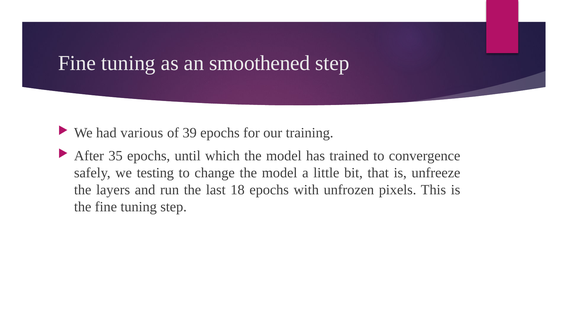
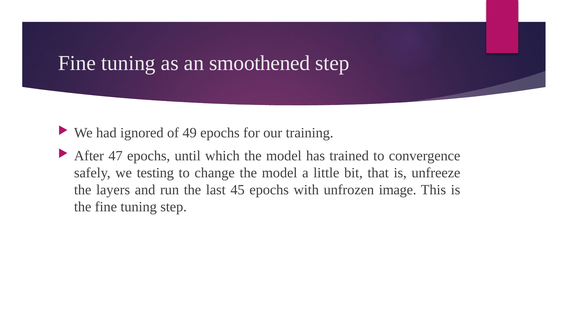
various: various -> ignored
39: 39 -> 49
35: 35 -> 47
18: 18 -> 45
pixels: pixels -> image
